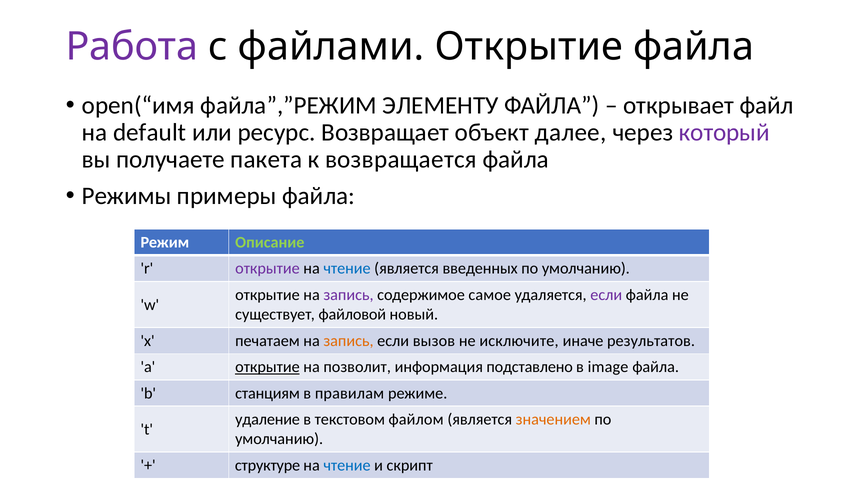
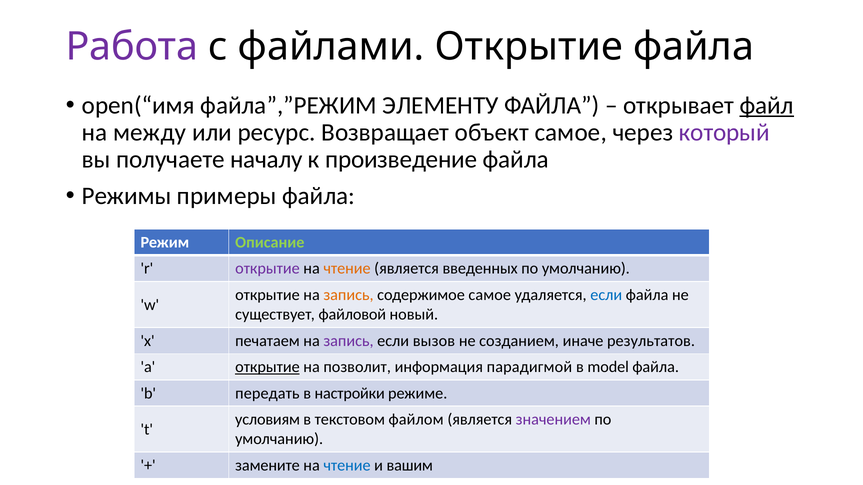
файл underline: none -> present
default: default -> между
объект далее: далее -> самое
пакета: пакета -> началу
возвращается: возвращается -> произведение
чтение at (347, 269) colour: blue -> orange
запись at (349, 295) colour: purple -> orange
если at (606, 295) colour: purple -> blue
запись at (349, 341) colour: orange -> purple
исключите: исключите -> созданием
подставлено: подставлено -> парадигмой
image: image -> model
станциям: станциям -> передать
правилам: правилам -> настройки
удаление: удаление -> условиям
значением colour: orange -> purple
структуре: структуре -> замените
скрипт: скрипт -> вашим
